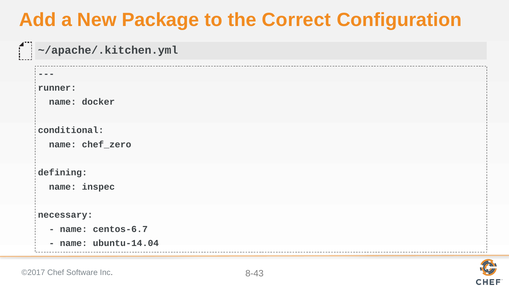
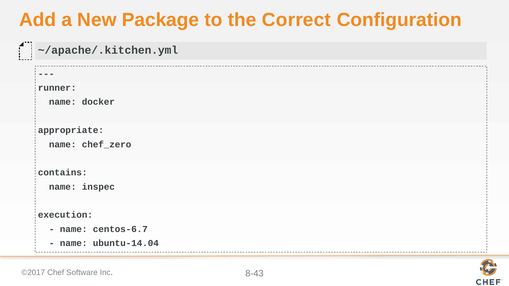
conditional: conditional -> appropriate
defining: defining -> contains
necessary: necessary -> execution
